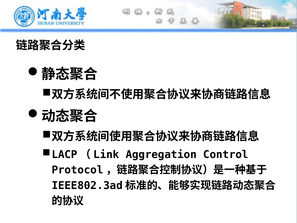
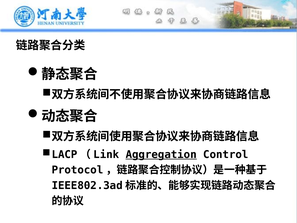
Aggregation underline: none -> present
